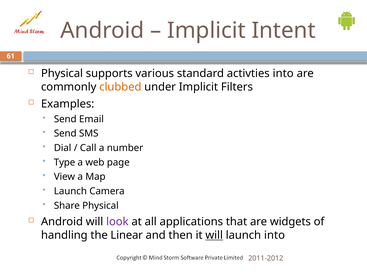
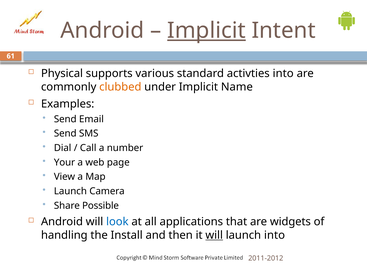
Implicit at (206, 31) underline: none -> present
Filters: Filters -> Name
Type: Type -> Your
Share Physical: Physical -> Possible
look colour: purple -> blue
Linear: Linear -> Install
